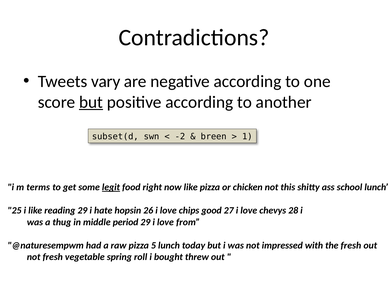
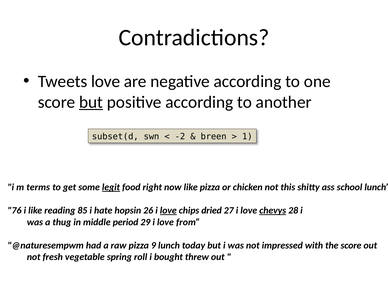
Tweets vary: vary -> love
25: 25 -> 76
reading 29: 29 -> 85
love at (168, 210) underline: none -> present
good: good -> dried
chevys underline: none -> present
5: 5 -> 9
the fresh: fresh -> score
